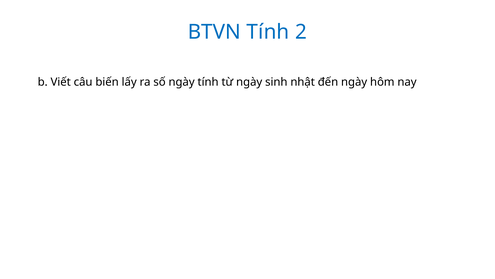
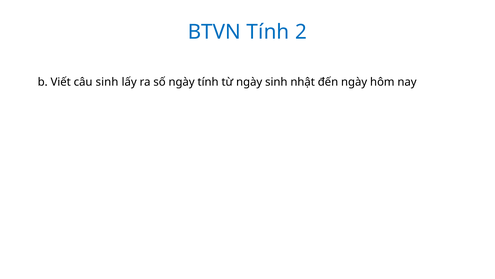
câu biến: biến -> sinh
